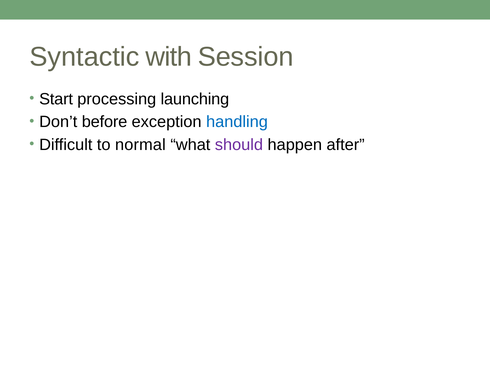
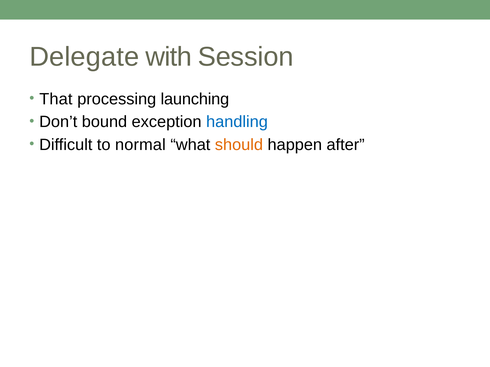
Syntactic: Syntactic -> Delegate
Start: Start -> That
before: before -> bound
should colour: purple -> orange
